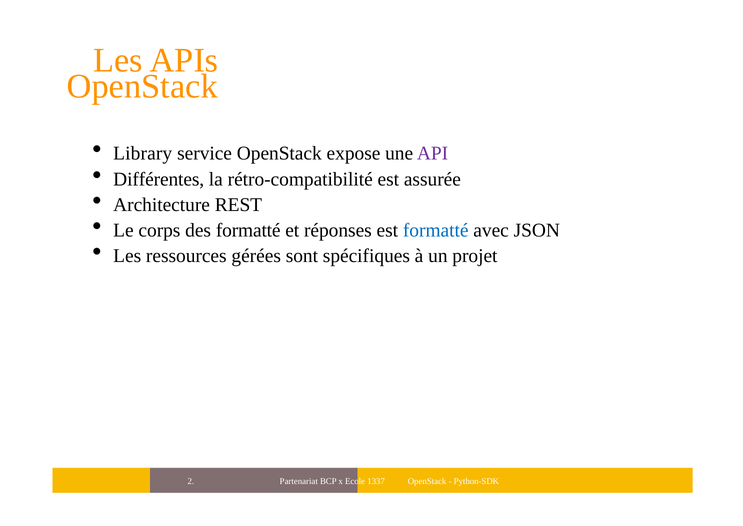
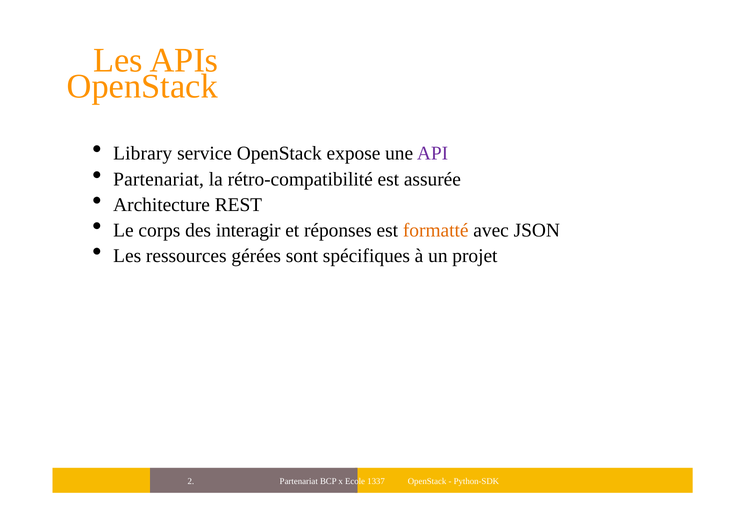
Différentes at (159, 179): Différentes -> Partenariat
des formatté: formatté -> interagir
formatté at (436, 230) colour: blue -> orange
